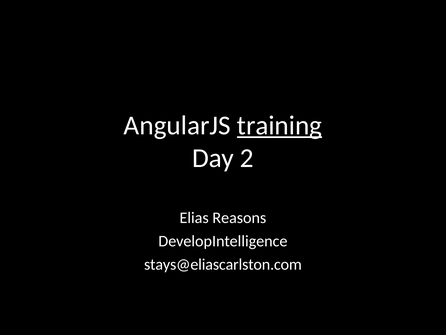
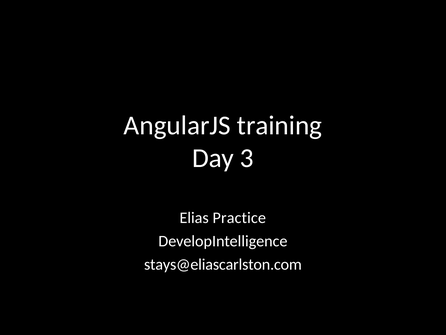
training underline: present -> none
2: 2 -> 3
Reasons: Reasons -> Practice
